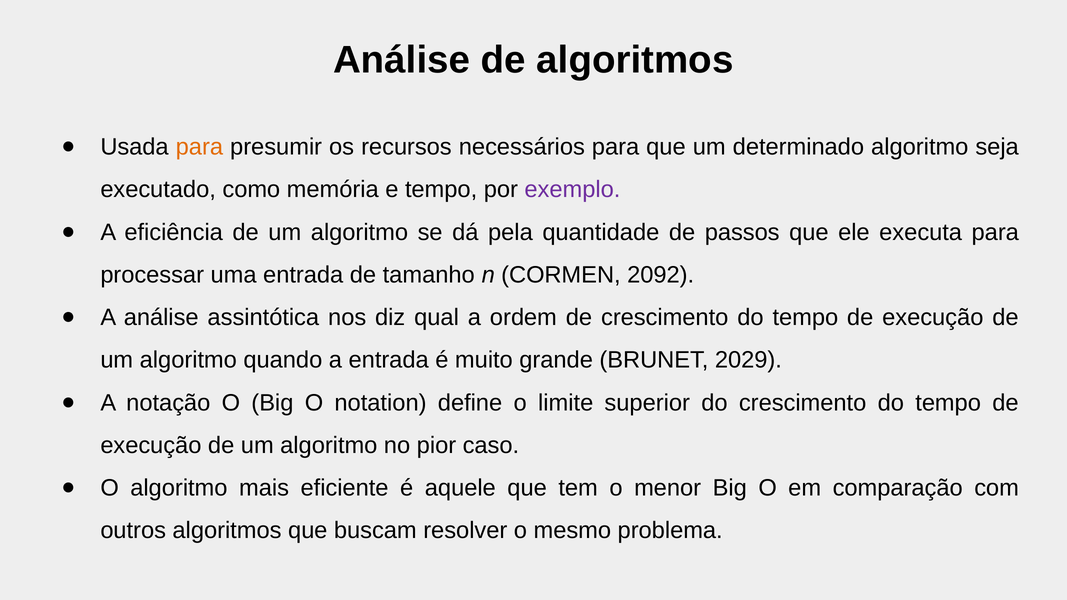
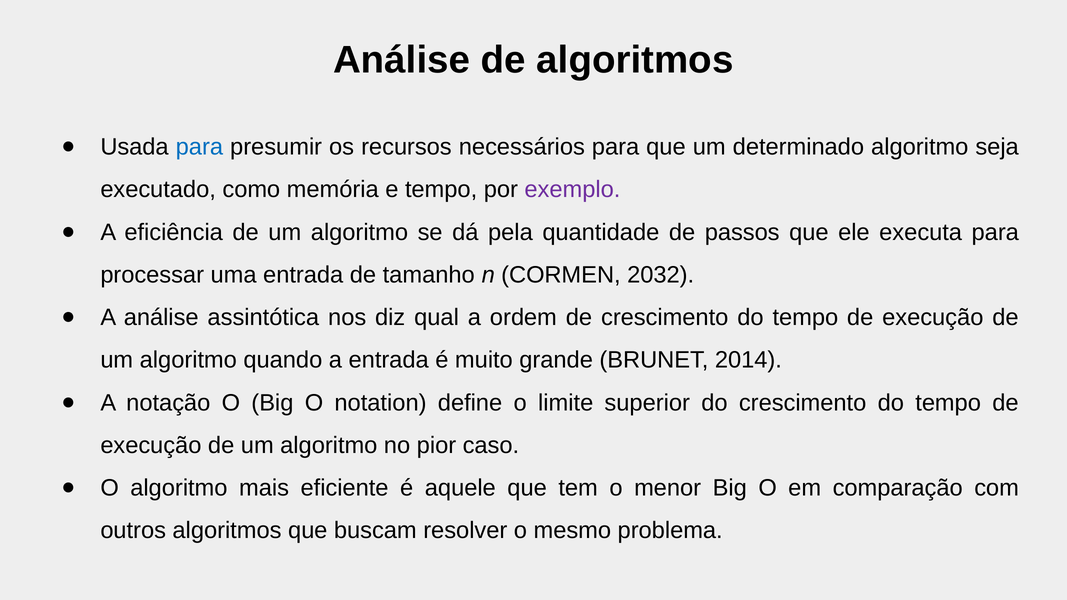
para at (199, 147) colour: orange -> blue
2092: 2092 -> 2032
2029: 2029 -> 2014
